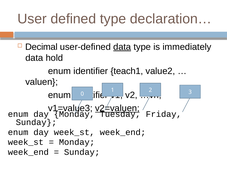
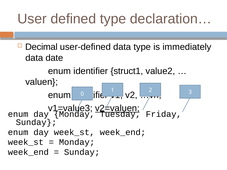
data at (122, 47) underline: present -> none
hold: hold -> date
teach1: teach1 -> struct1
